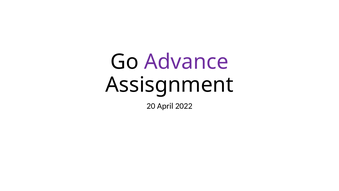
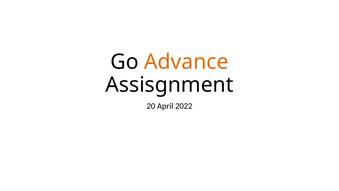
Advance colour: purple -> orange
